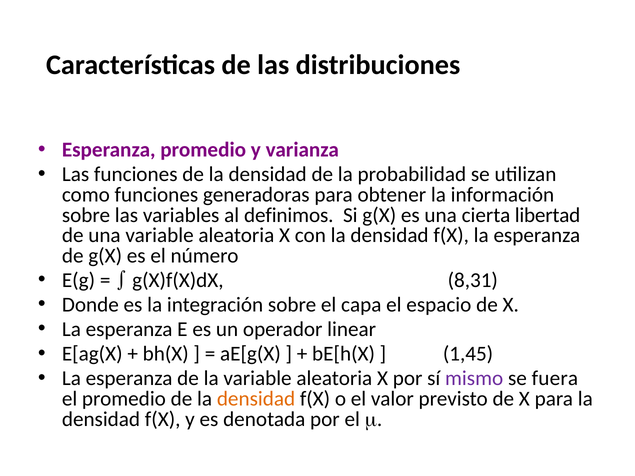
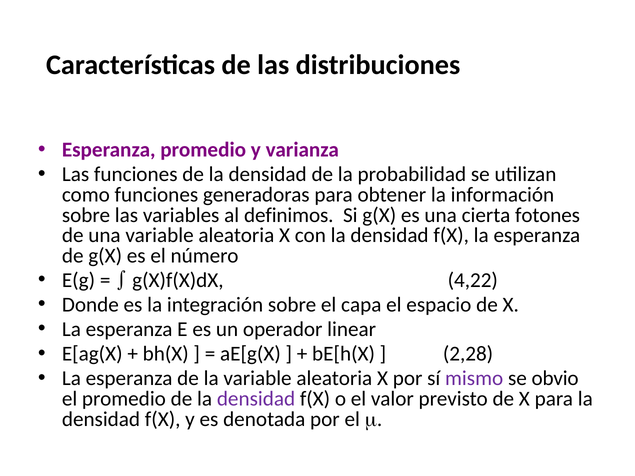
libertad: libertad -> fotones
8,31: 8,31 -> 4,22
1,45: 1,45 -> 2,28
fuera: fuera -> obvio
densidad at (256, 399) colour: orange -> purple
